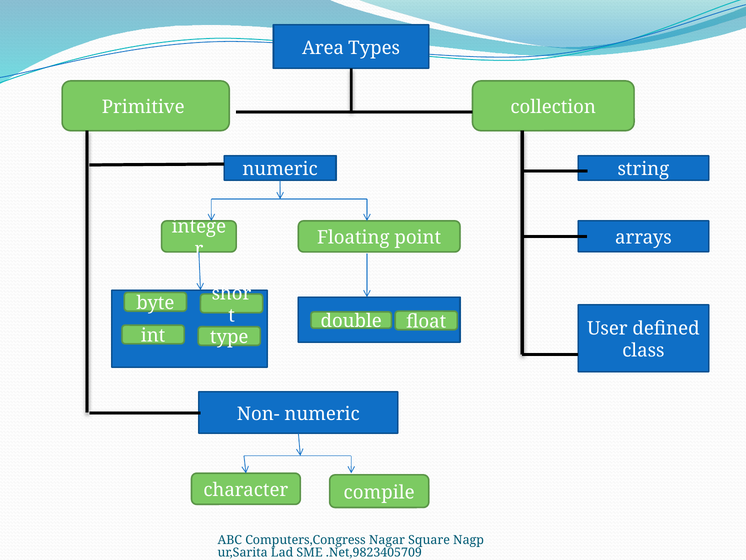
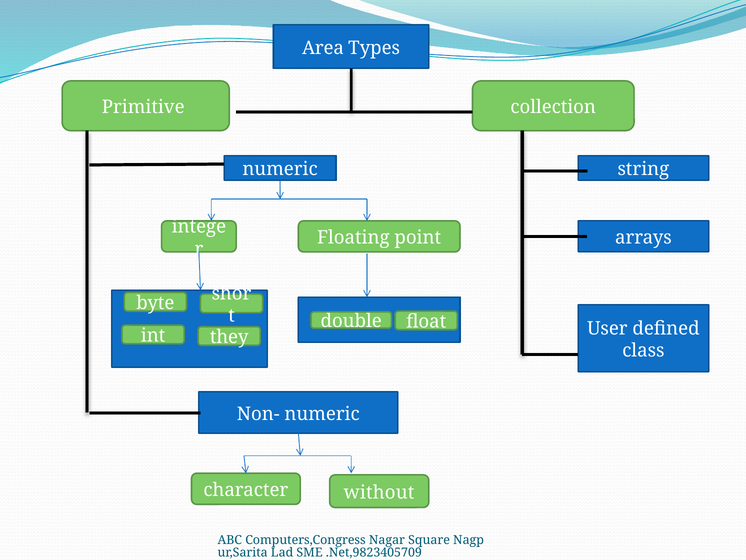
type: type -> they
compile: compile -> without
